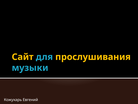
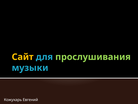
прослушивания colour: yellow -> light green
